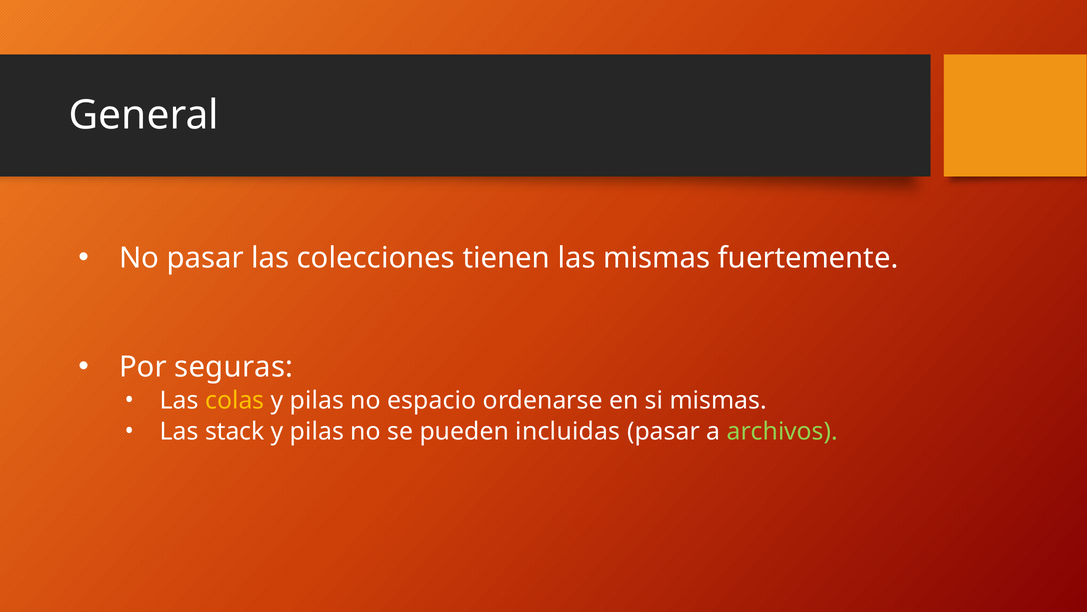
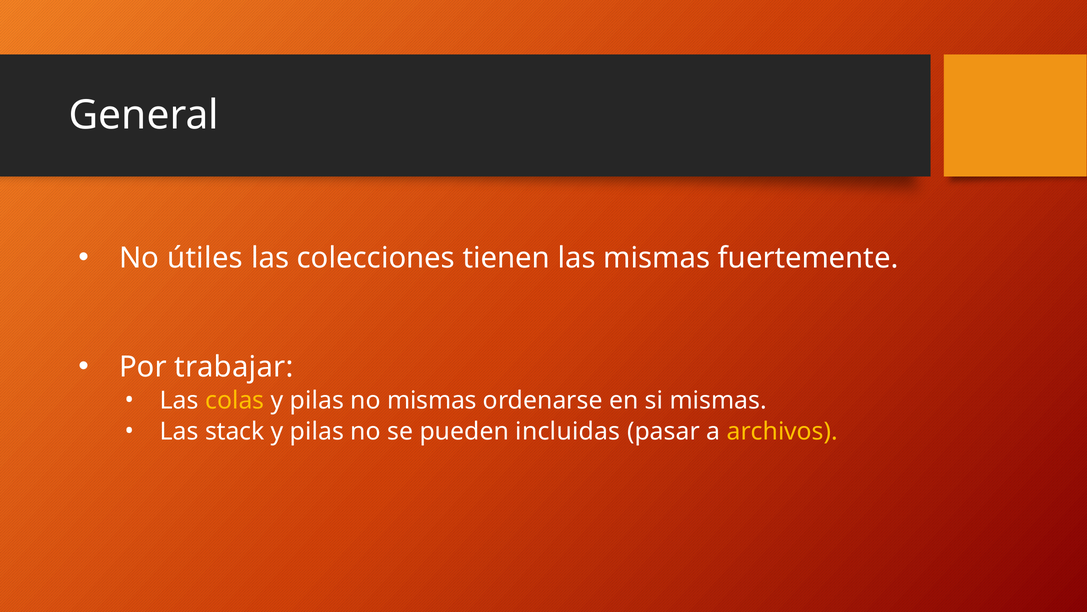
No pasar: pasar -> útiles
seguras: seguras -> trabajar
no espacio: espacio -> mismas
archivos colour: light green -> yellow
